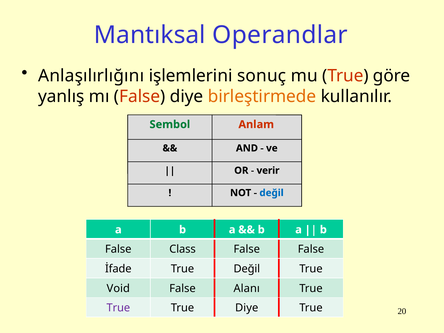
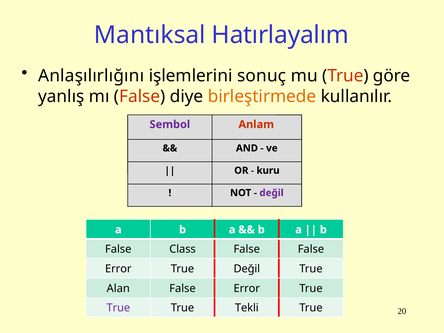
Operandlar: Operandlar -> Hatırlayalım
Sembol colour: green -> purple
verir: verir -> kuru
değil at (272, 193) colour: blue -> purple
İfade at (118, 269): İfade -> Error
Void: Void -> Alan
Alanı at (247, 288): Alanı -> Error
True Diye: Diye -> Tekli
